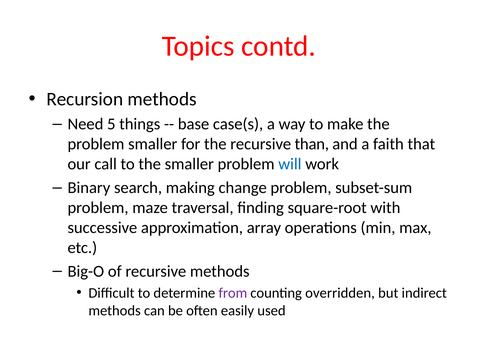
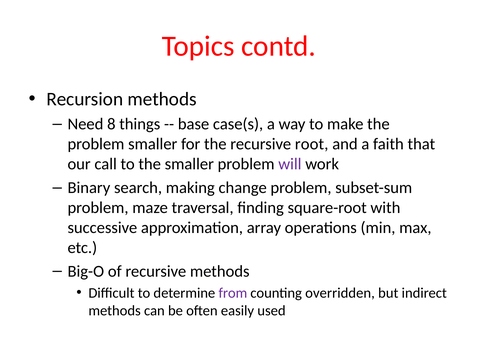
5: 5 -> 8
than: than -> root
will colour: blue -> purple
